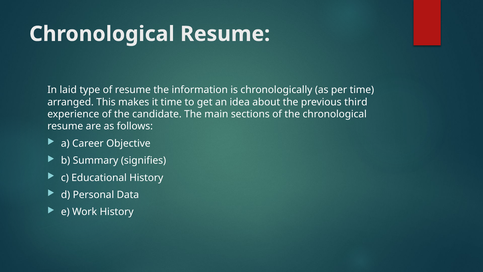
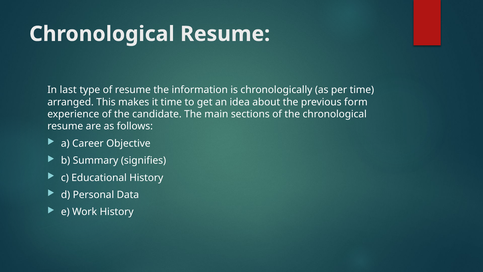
laid: laid -> last
third: third -> form
